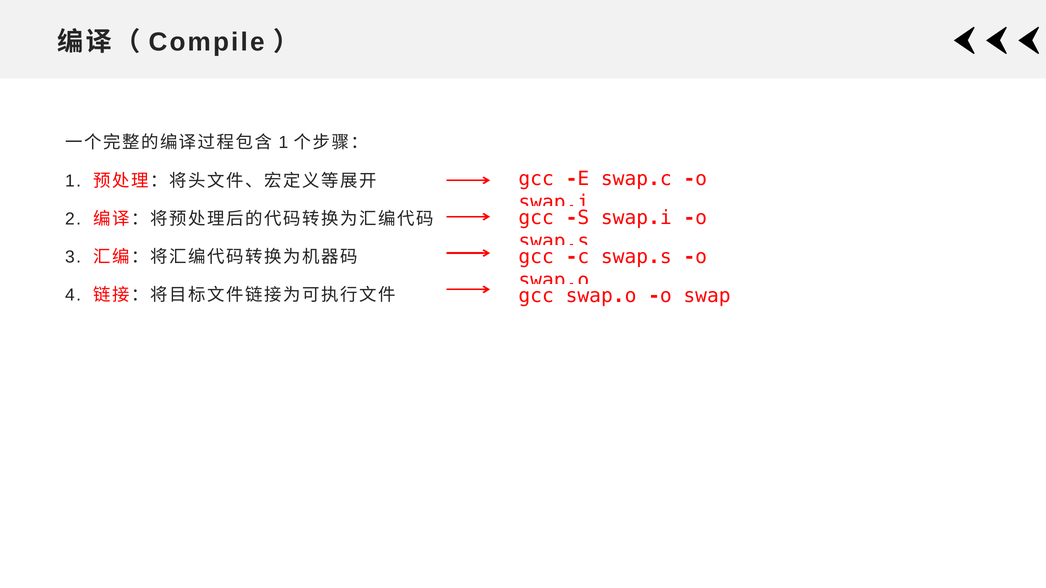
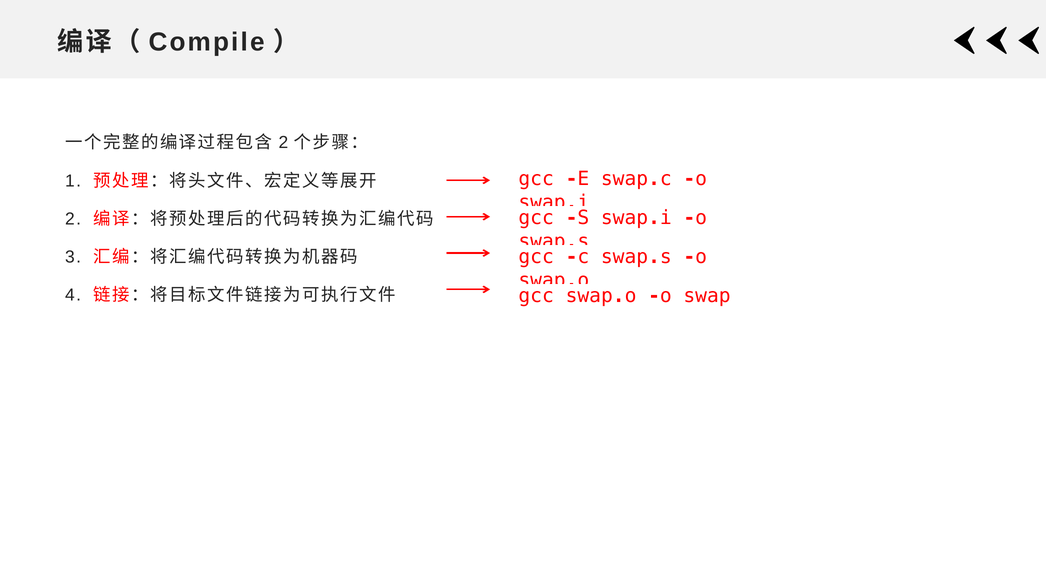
1 at (283, 143): 1 -> 2
